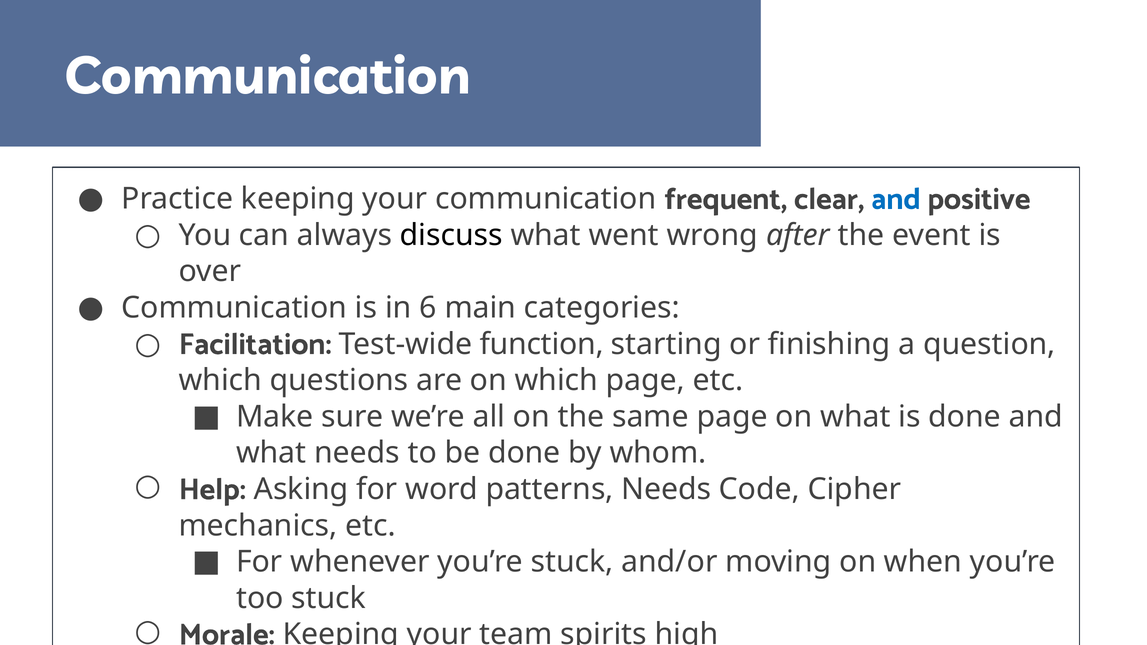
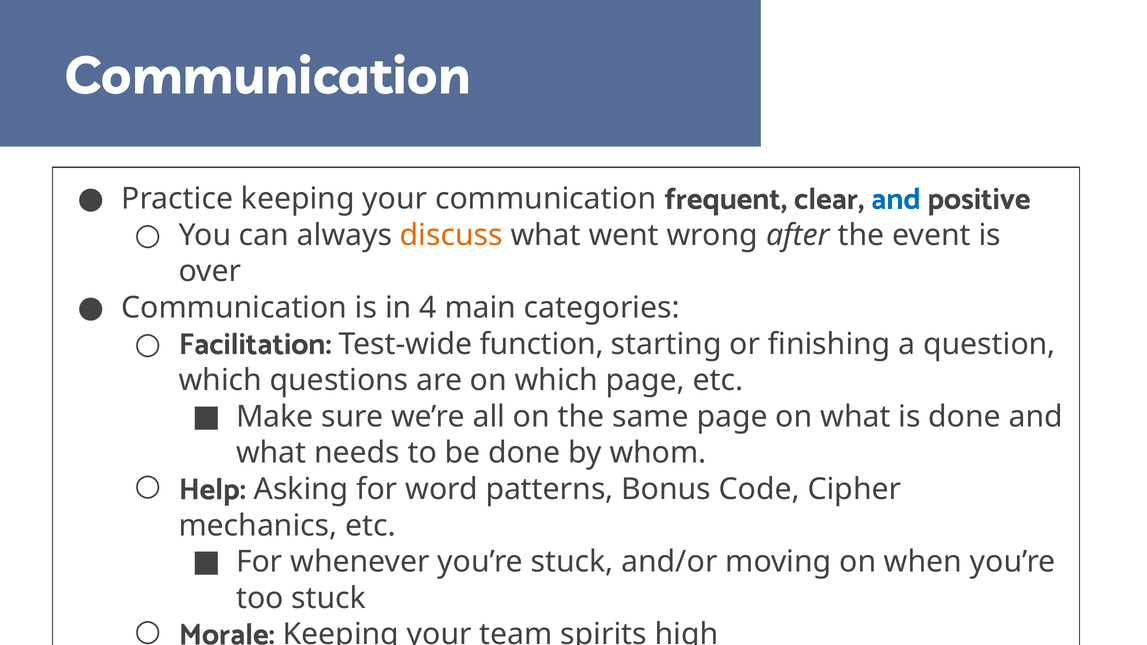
discuss colour: black -> orange
6: 6 -> 4
patterns Needs: Needs -> Bonus
